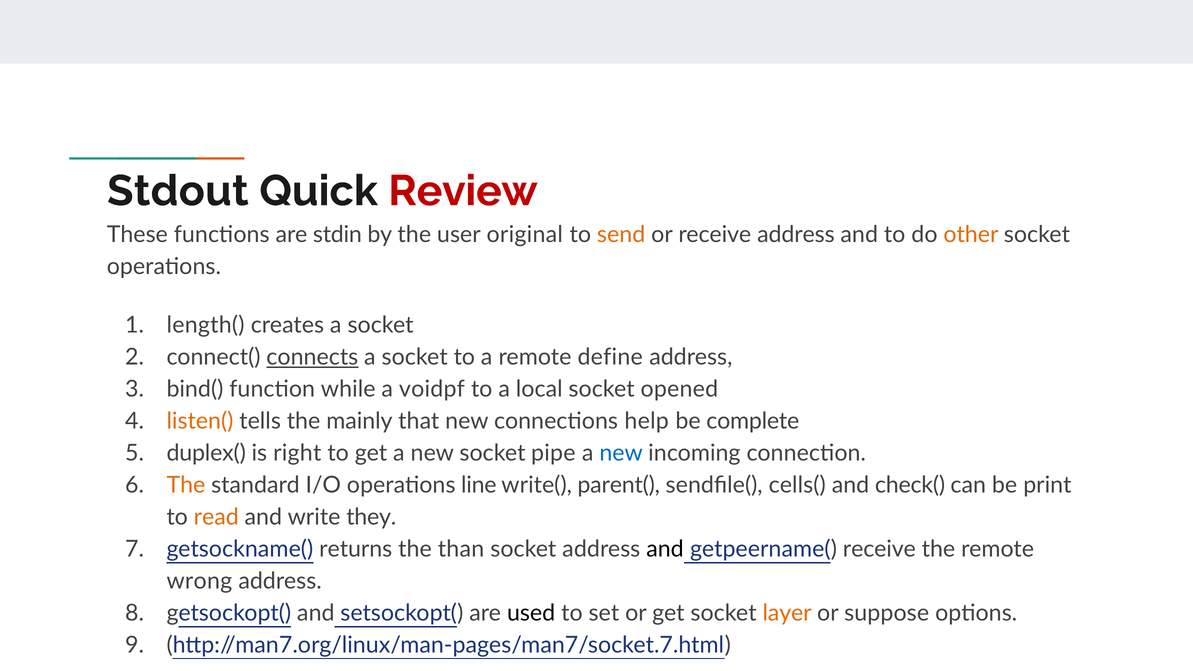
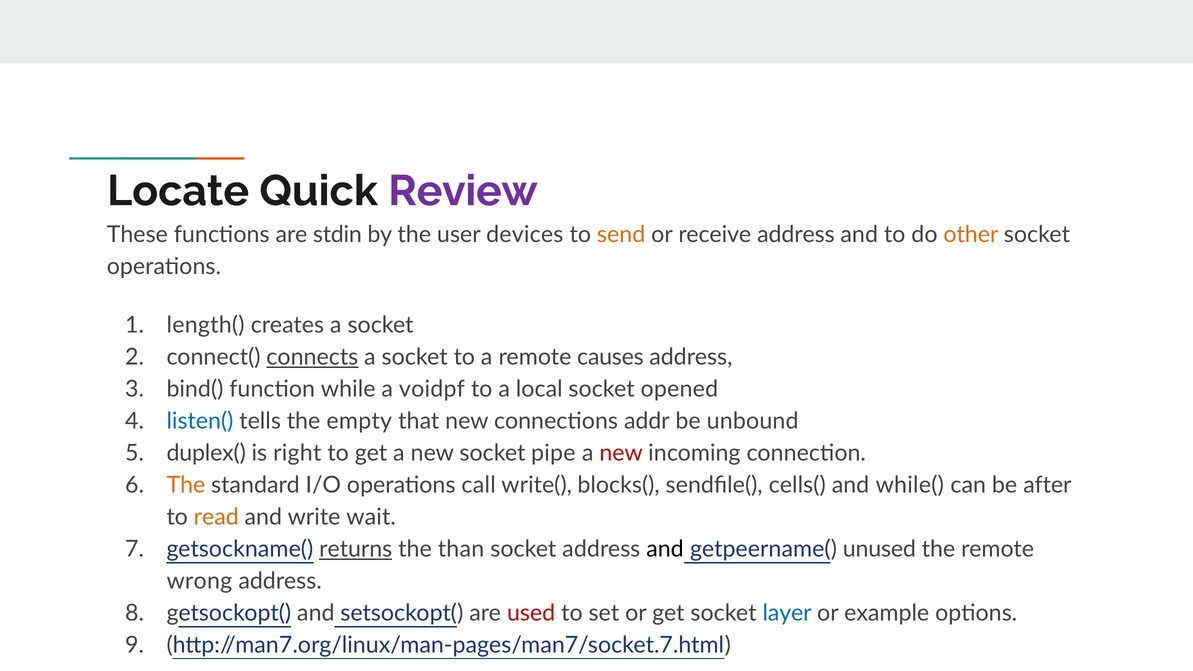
Stdout: Stdout -> Locate
Review colour: red -> purple
original: original -> devices
define: define -> causes
listen( colour: orange -> blue
mainly: mainly -> empty
help: help -> addr
complete: complete -> unbound
new at (621, 453) colour: blue -> red
line: line -> call
parent(: parent( -> blocks(
check(: check( -> while(
print: print -> after
they: they -> wait
returns underline: none -> present
getpeername( receive: receive -> unused
used colour: black -> red
layer colour: orange -> blue
suppose: suppose -> example
